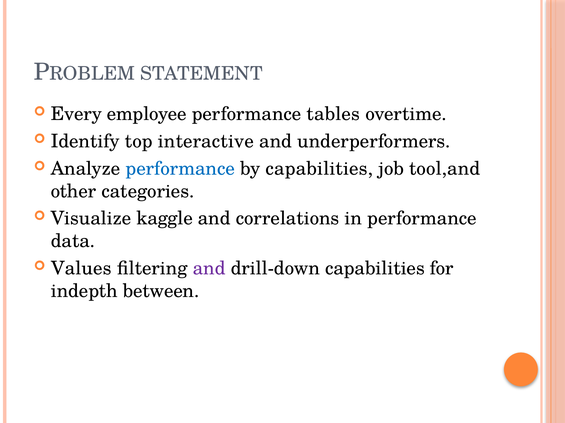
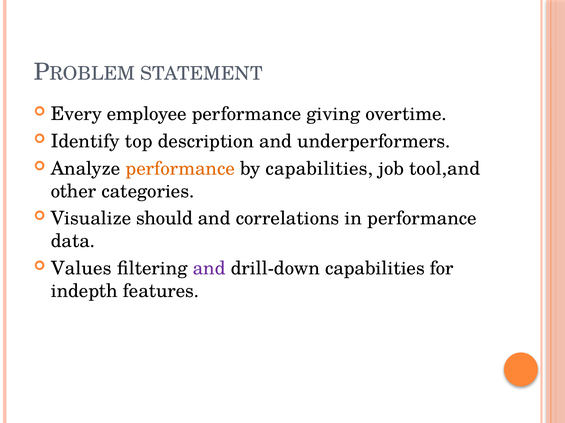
tables: tables -> giving
interactive: interactive -> description
performance at (180, 169) colour: blue -> orange
kaggle: kaggle -> should
between: between -> features
